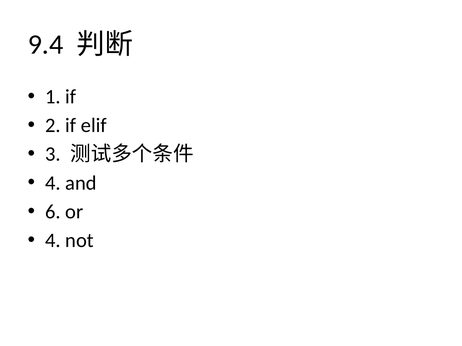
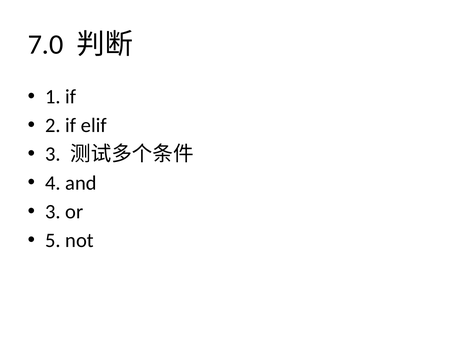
9.4: 9.4 -> 7.0
6 at (53, 212): 6 -> 3
4 at (53, 241): 4 -> 5
